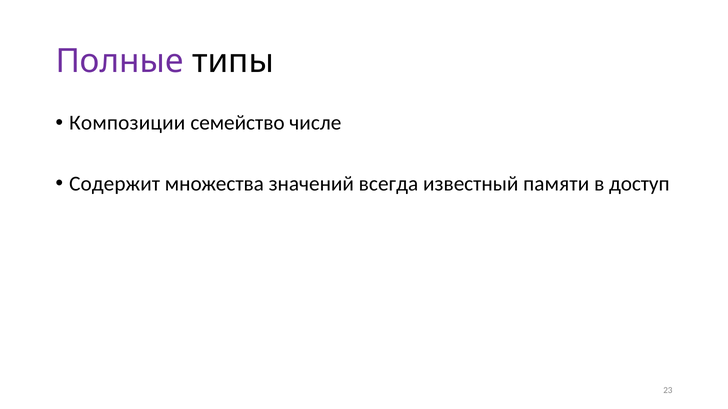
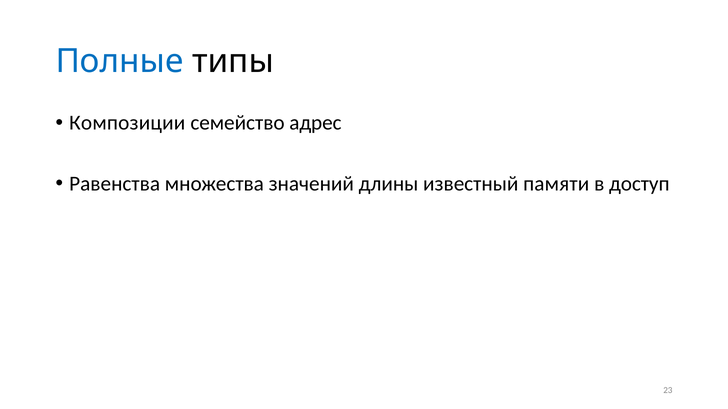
Полные colour: purple -> blue
числе: числе -> адрес
Содержит: Содержит -> Равенства
всегда: всегда -> длины
